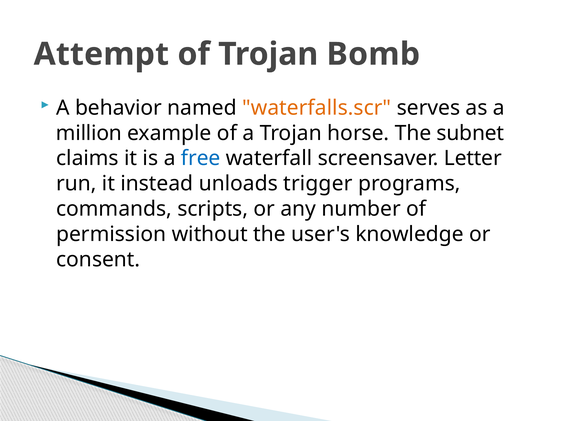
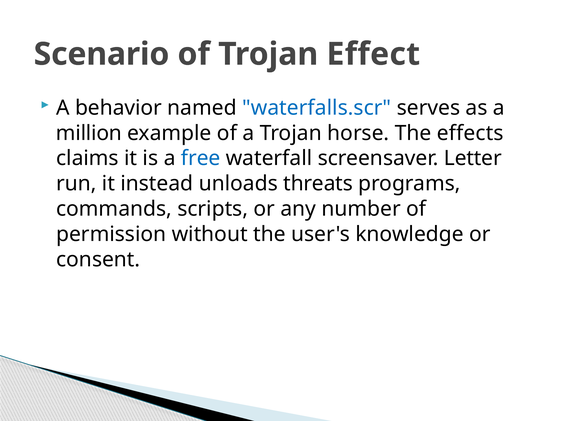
Attempt: Attempt -> Scenario
Bomb: Bomb -> Effect
waterfalls.scr colour: orange -> blue
subnet: subnet -> effects
trigger: trigger -> threats
